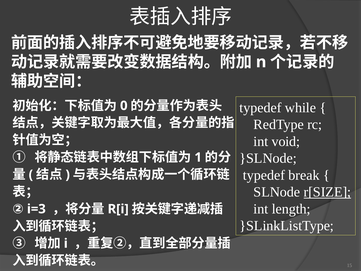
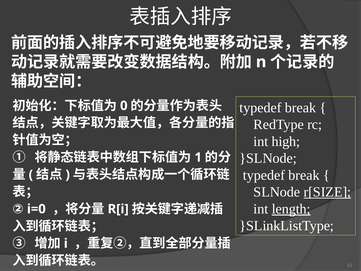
while at (300, 108): while -> break
void: void -> high
length underline: none -> present
i=3: i=3 -> i=0
